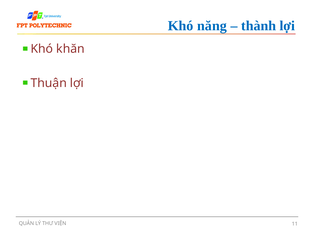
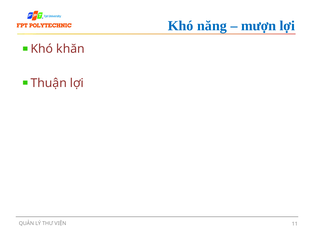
thành: thành -> mượn
